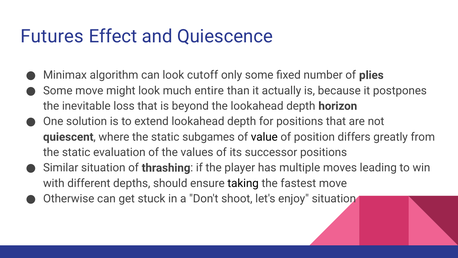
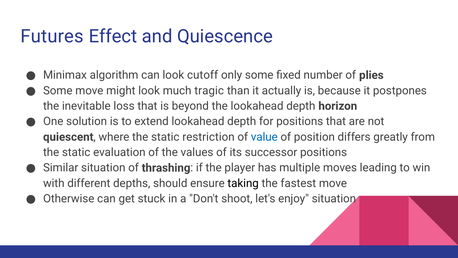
entire: entire -> tragic
subgames: subgames -> restriction
value colour: black -> blue
